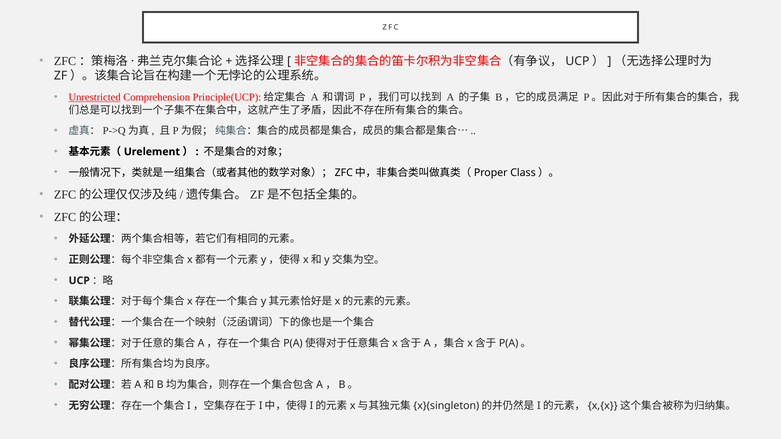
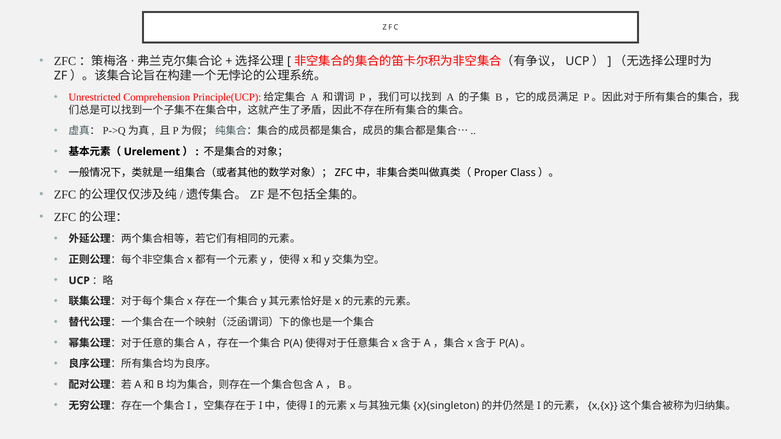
Unrestricted underline: present -> none
